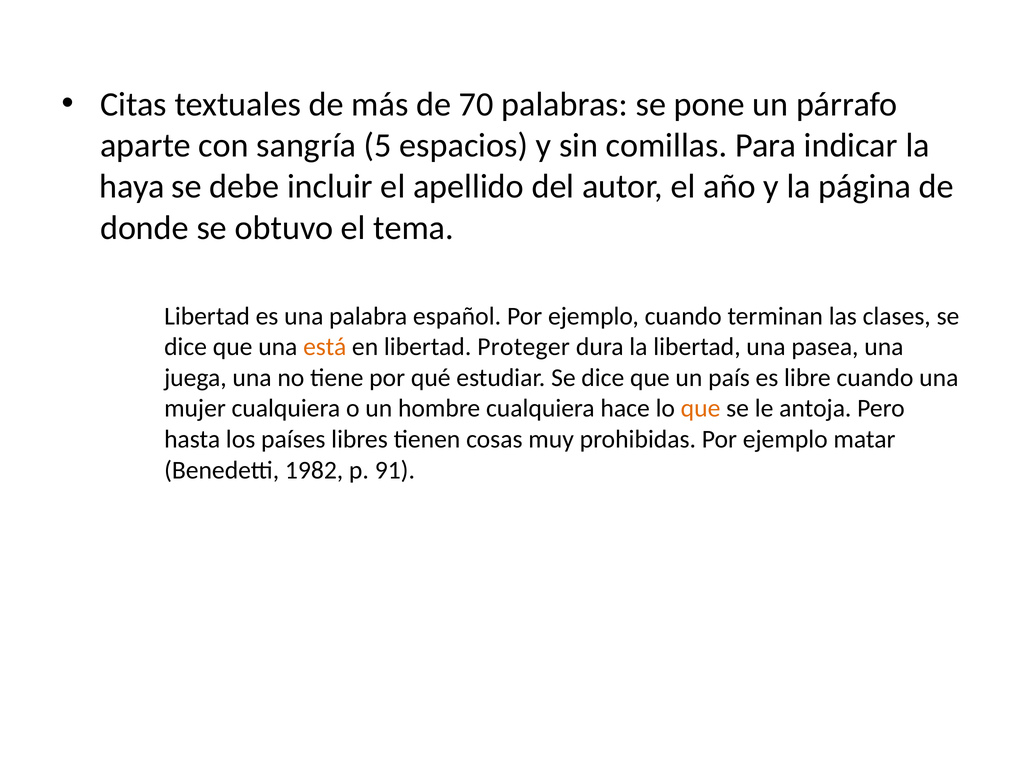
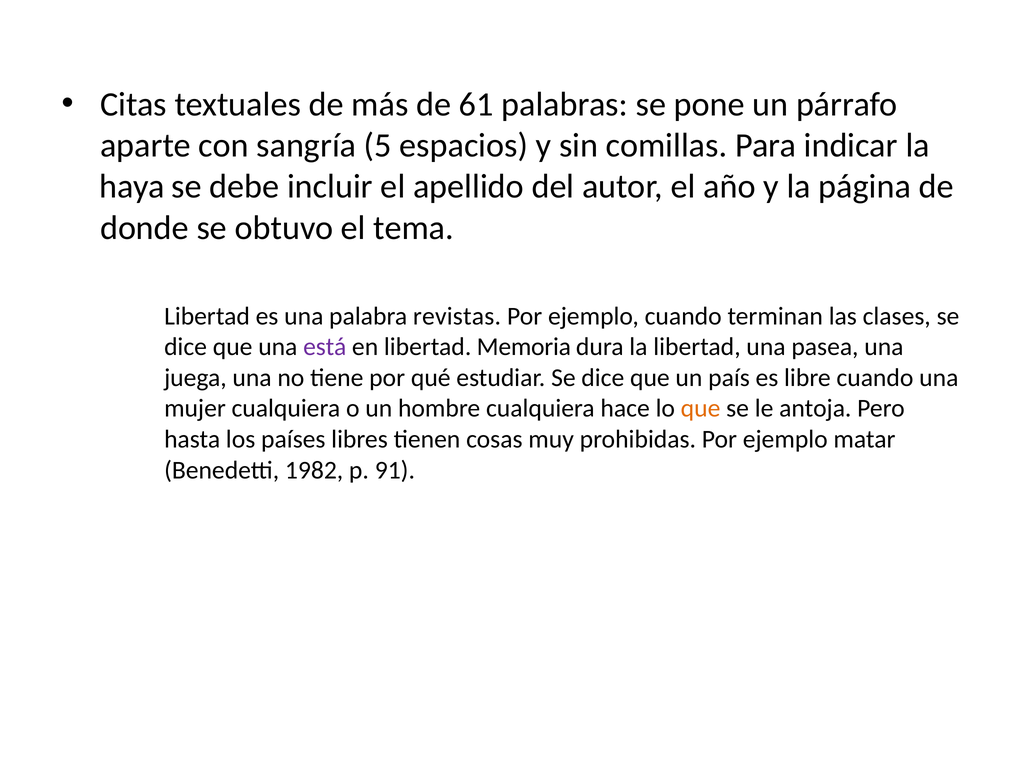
70: 70 -> 61
español: español -> revistas
está colour: orange -> purple
Proteger: Proteger -> Memoria
